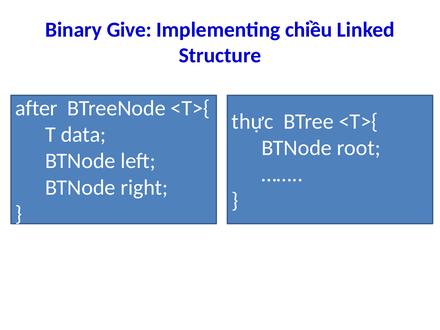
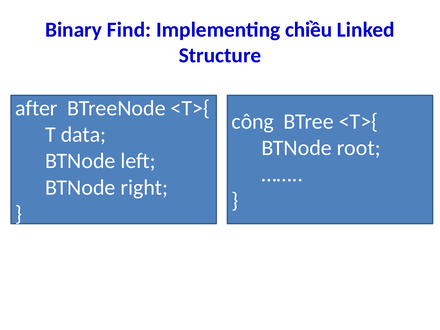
Give: Give -> Find
thực: thực -> công
